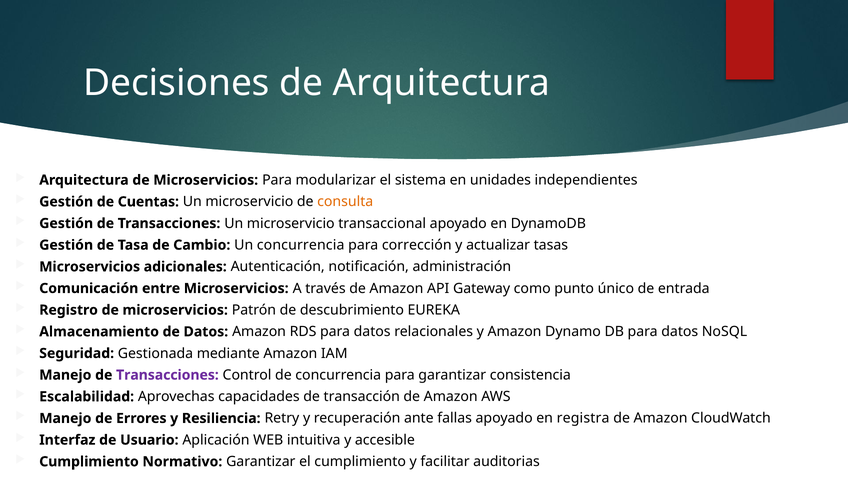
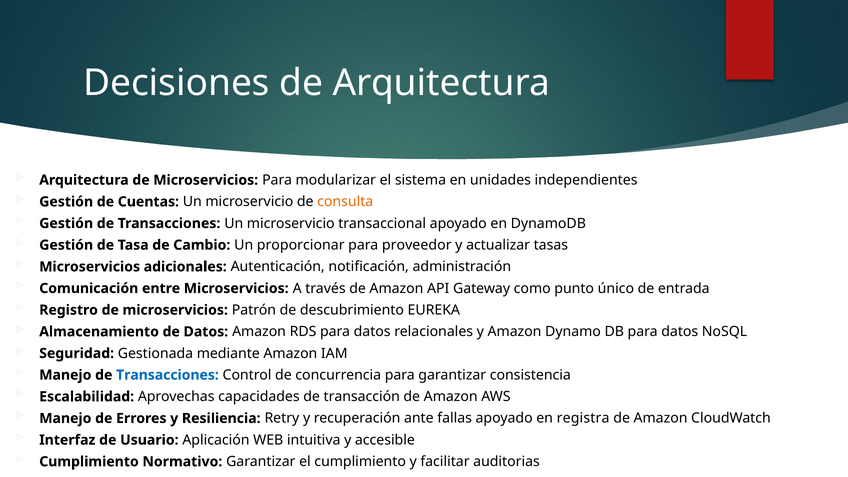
Un concurrencia: concurrencia -> proporcionar
corrección: corrección -> proveedor
Transacciones at (167, 375) colour: purple -> blue
